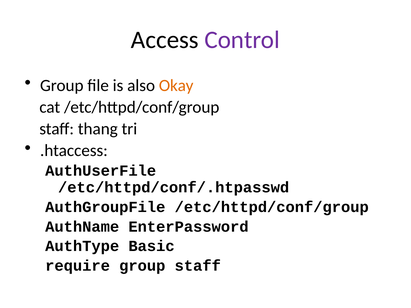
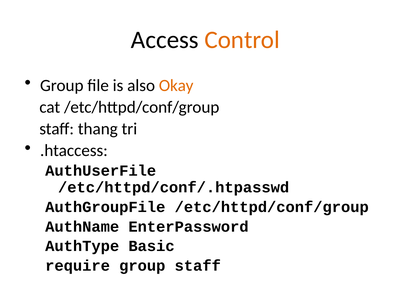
Control colour: purple -> orange
